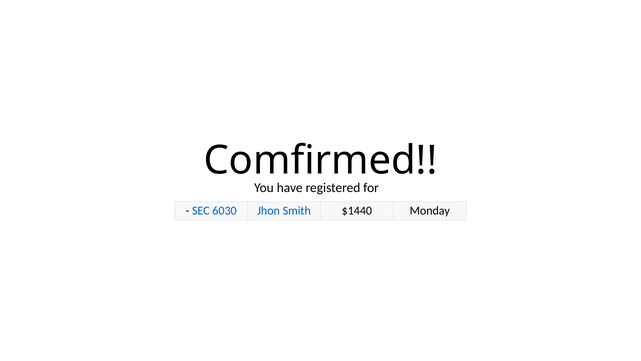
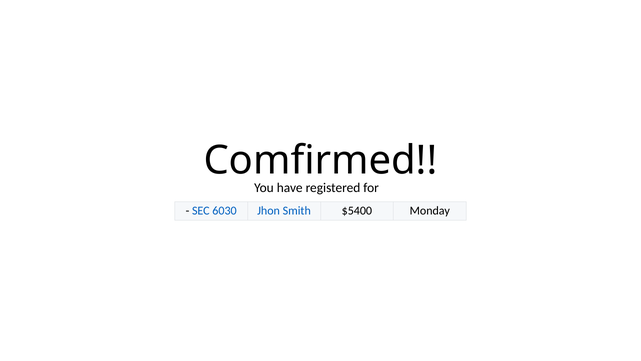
$1440: $1440 -> $5400
